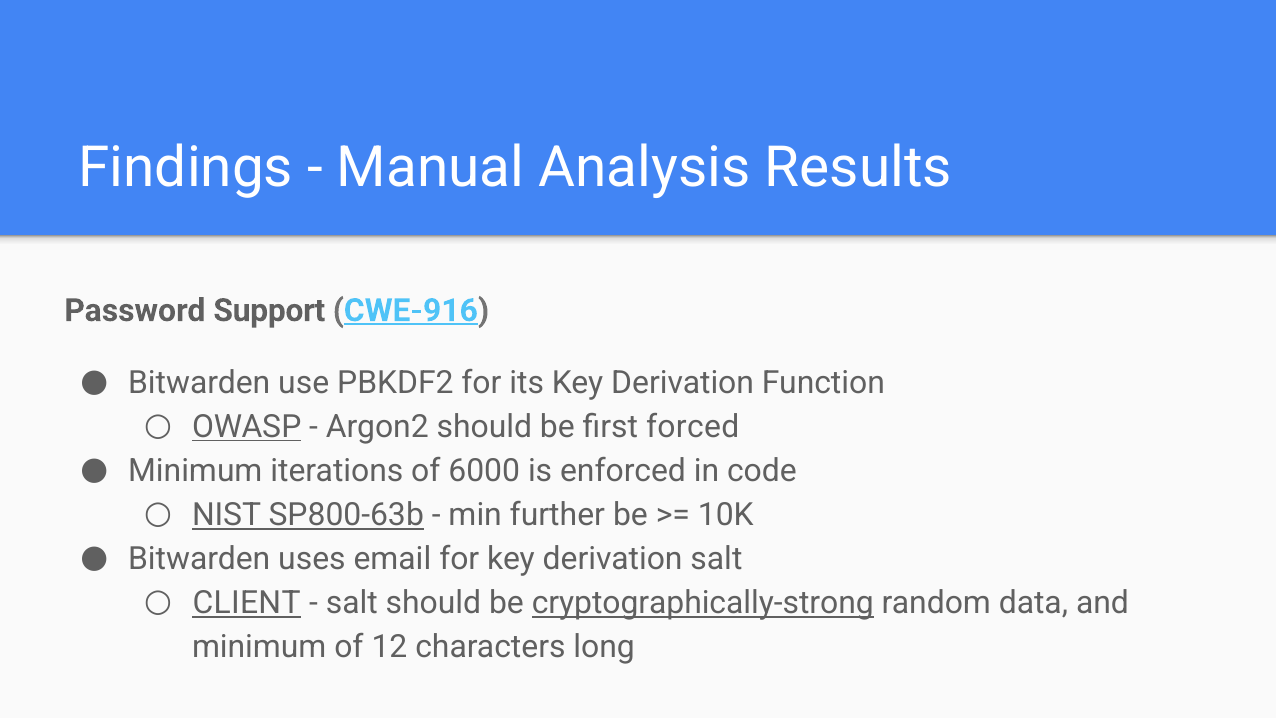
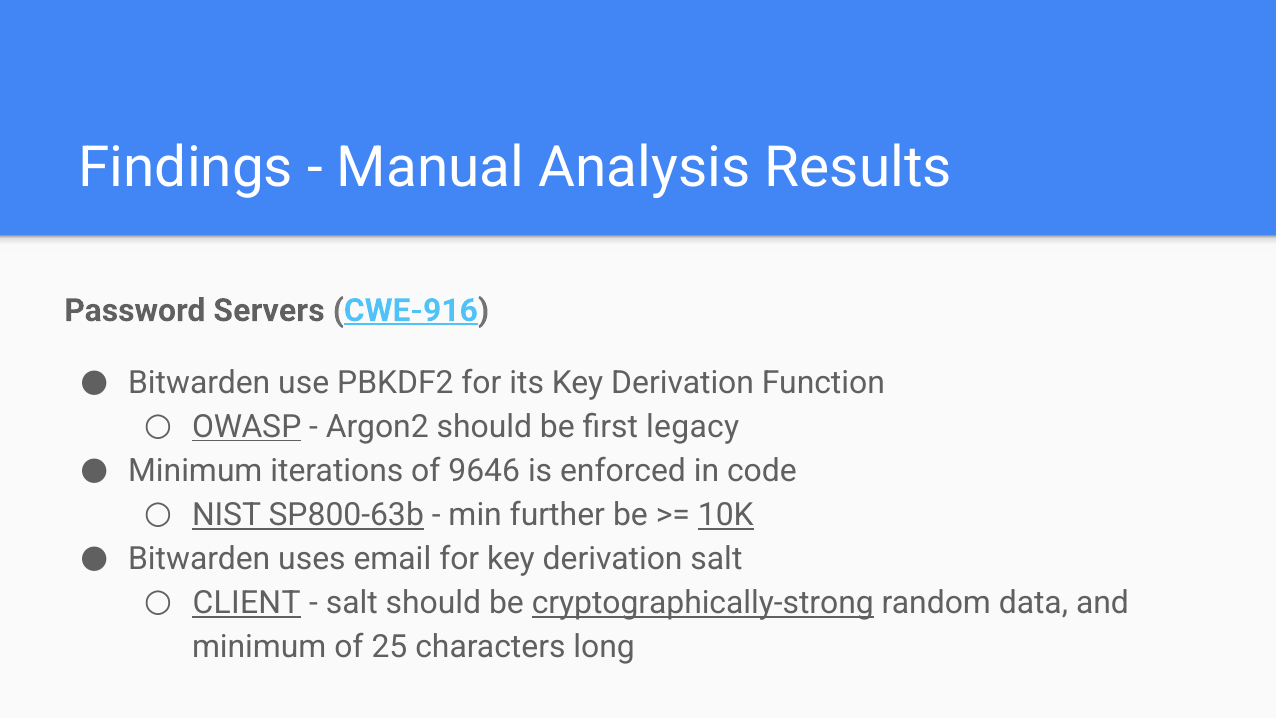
Support: Support -> Servers
forced: forced -> legacy
6000: 6000 -> 9646
10K underline: none -> present
12: 12 -> 25
